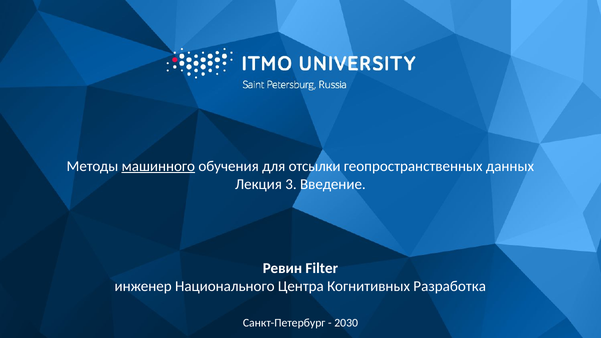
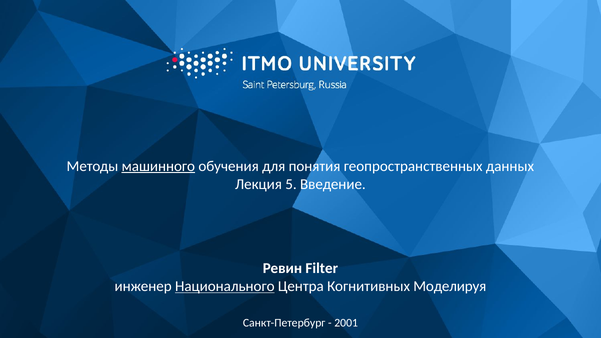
отсылки: отсылки -> понятия
3: 3 -> 5
Национального underline: none -> present
Разработка: Разработка -> Моделируя
2030: 2030 -> 2001
